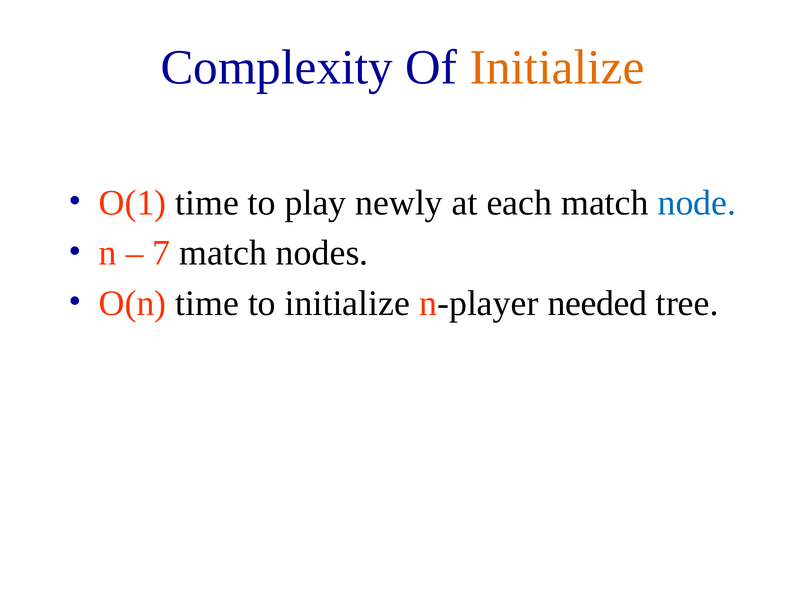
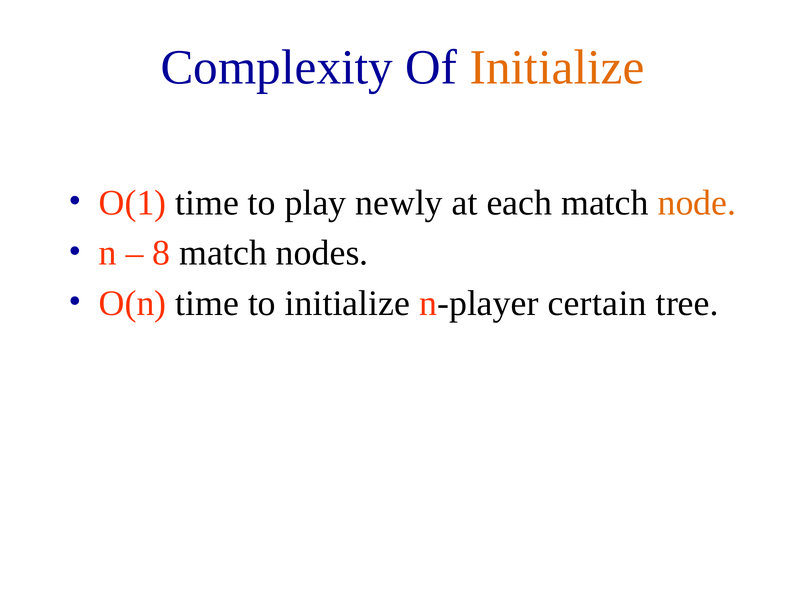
node colour: blue -> orange
7: 7 -> 8
needed: needed -> certain
